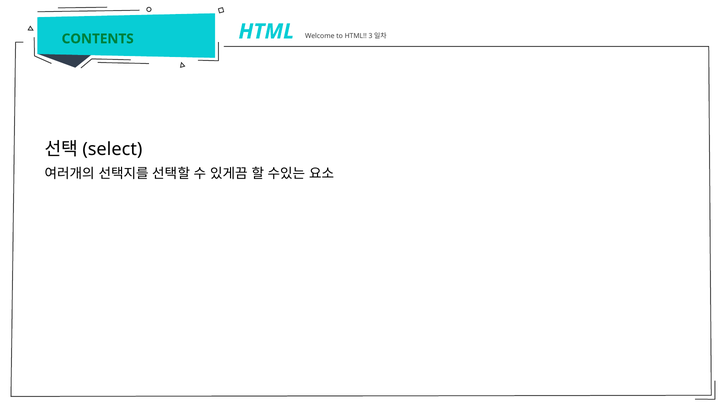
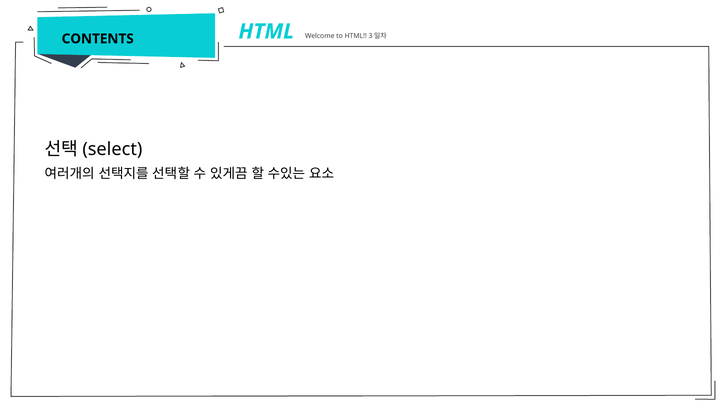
CONTENTS colour: green -> black
